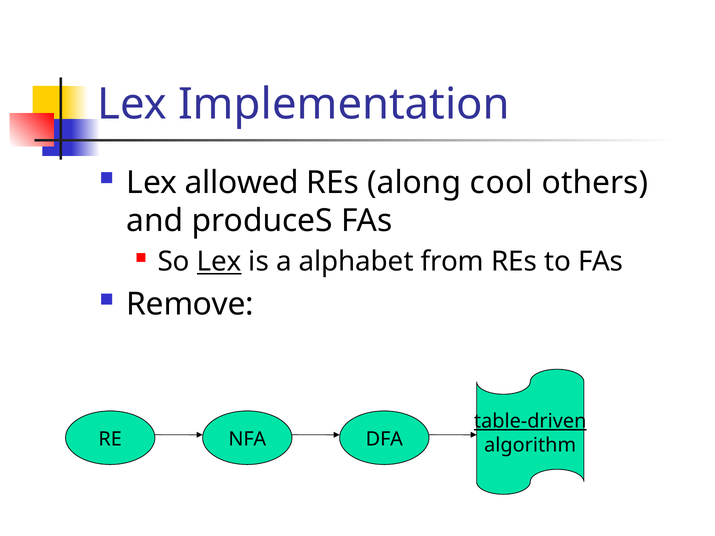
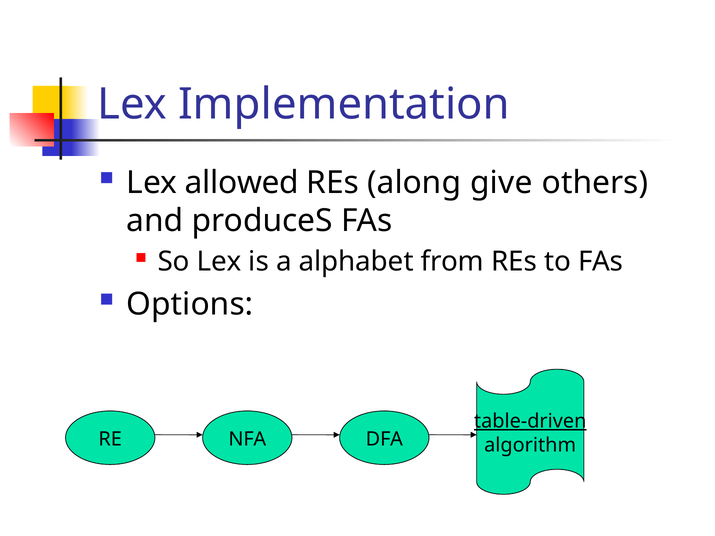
cool: cool -> give
Lex at (219, 262) underline: present -> none
Remove: Remove -> Options
